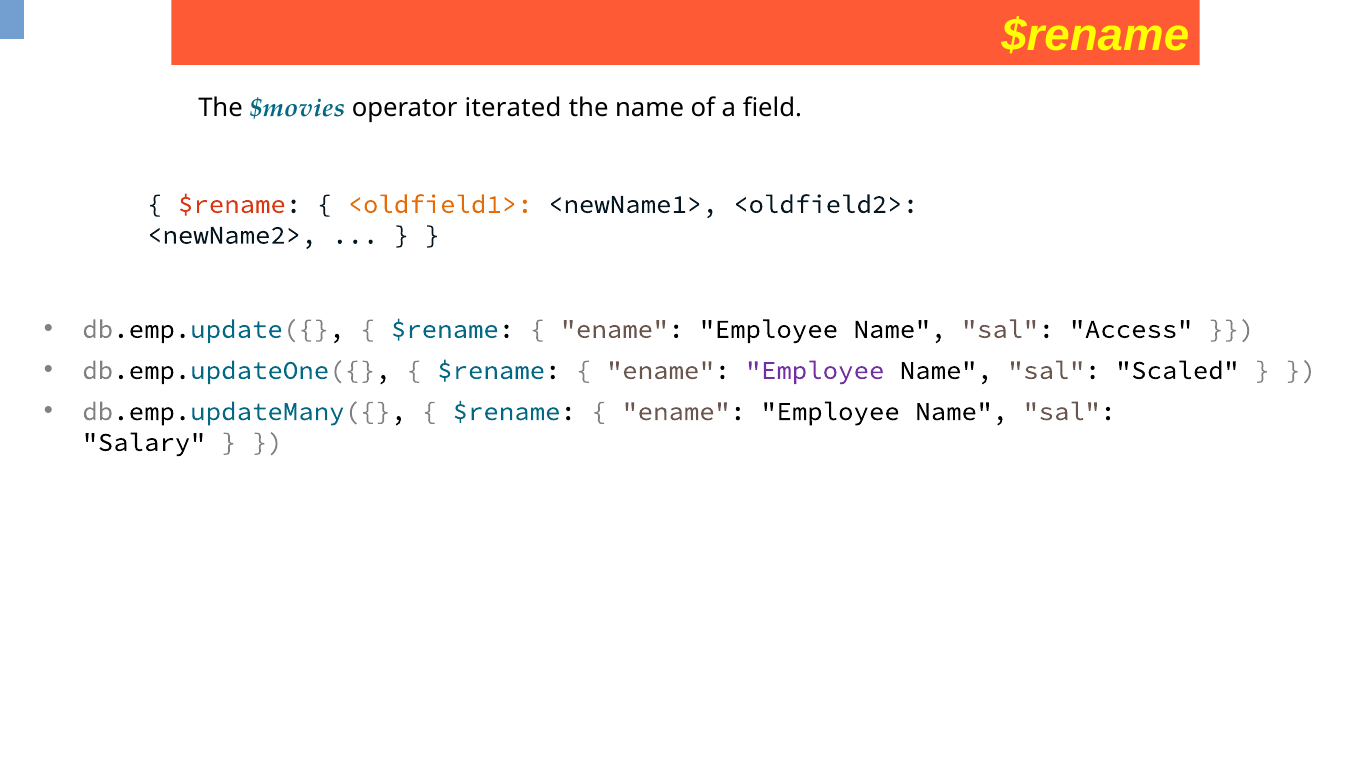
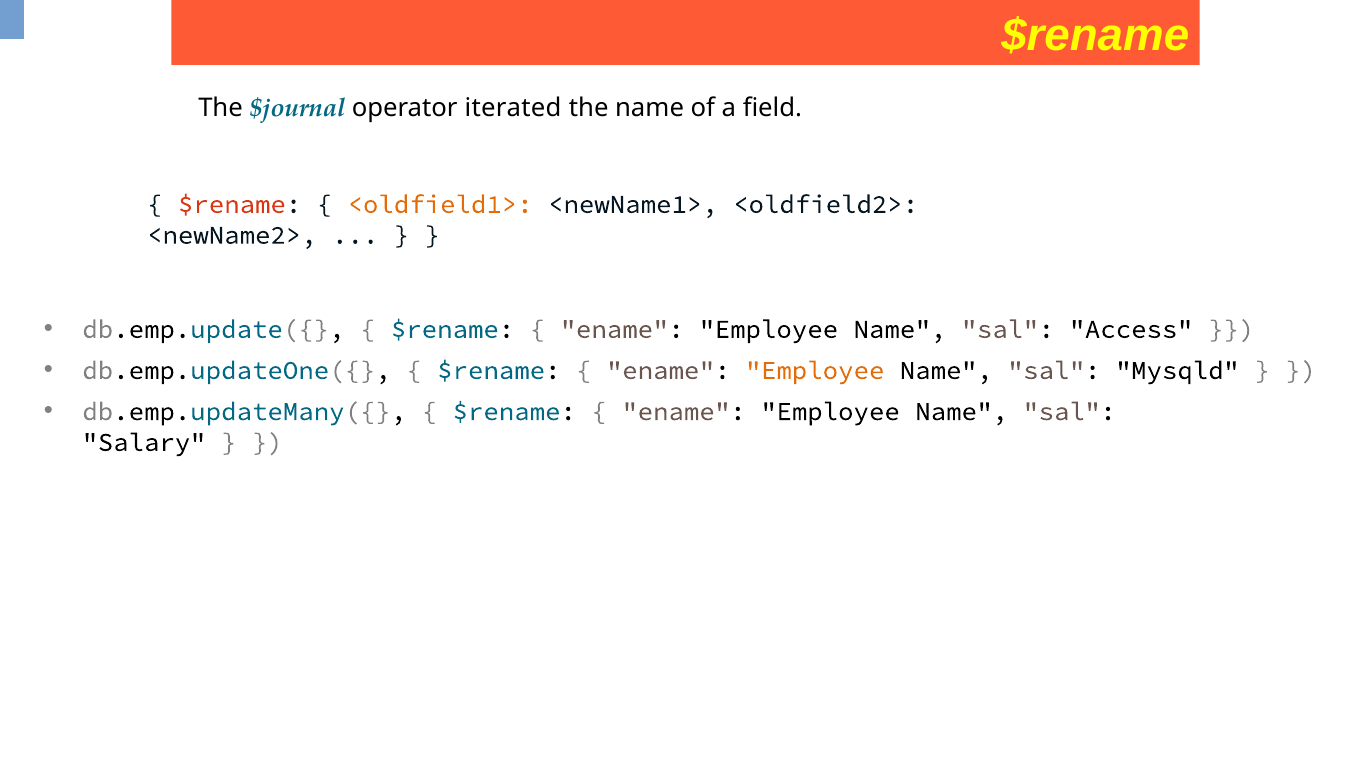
$movies: $movies -> $journal
Employee at (815, 371) colour: purple -> orange
Scaled: Scaled -> Mysqld
